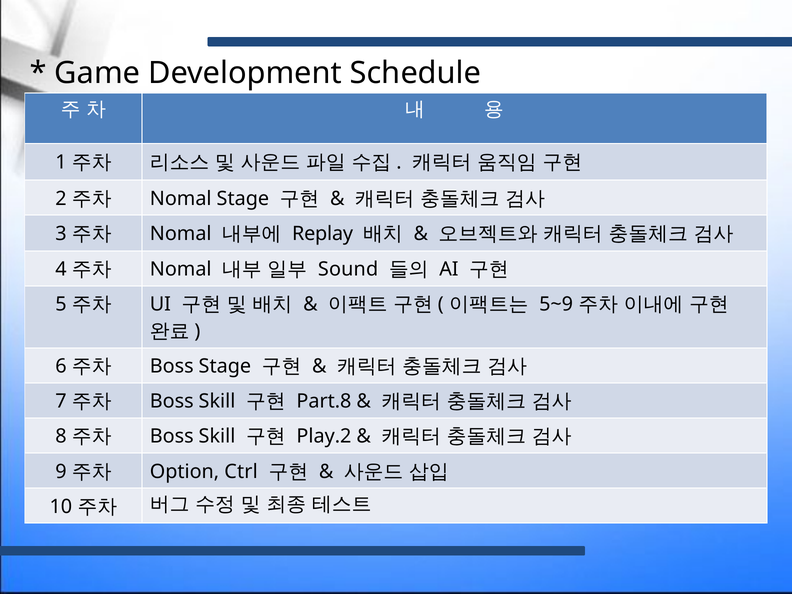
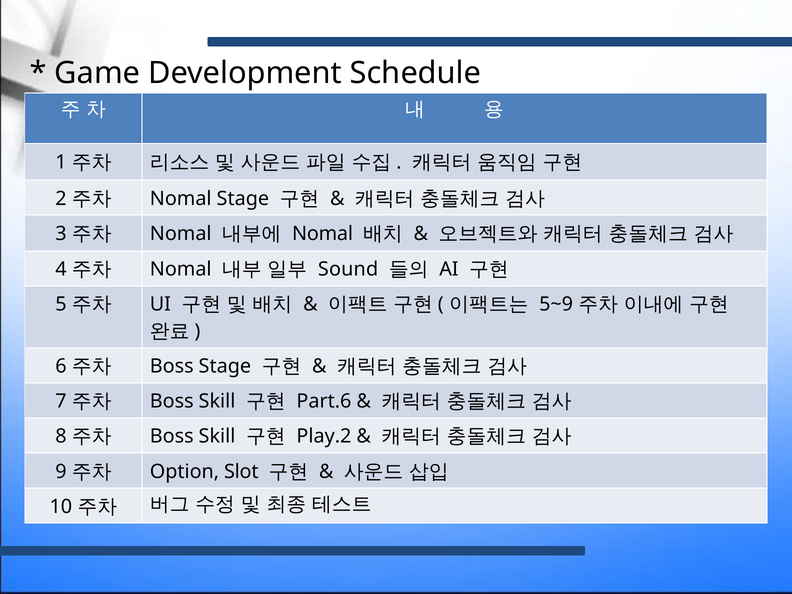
Replay at (323, 234): Replay -> Nomal
Part.8: Part.8 -> Part.6
Ctrl: Ctrl -> Slot
